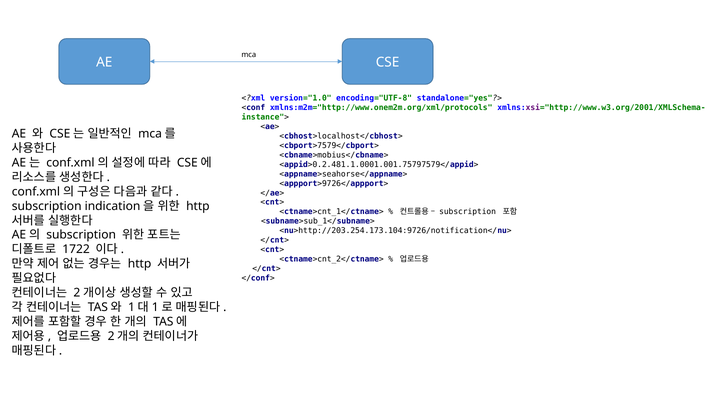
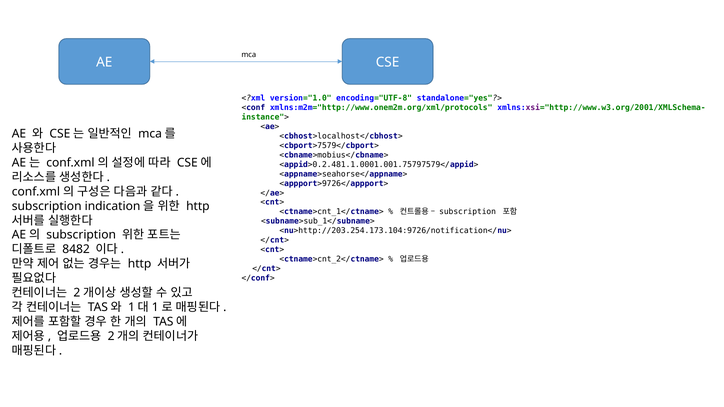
1722: 1722 -> 8482
